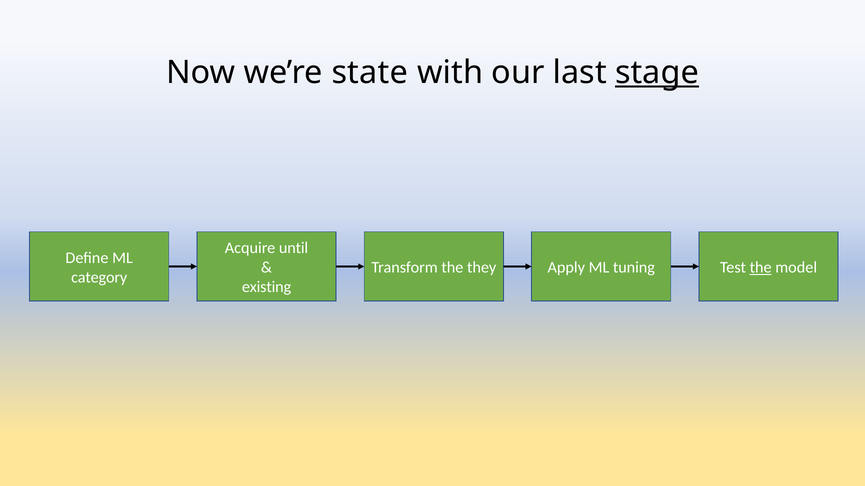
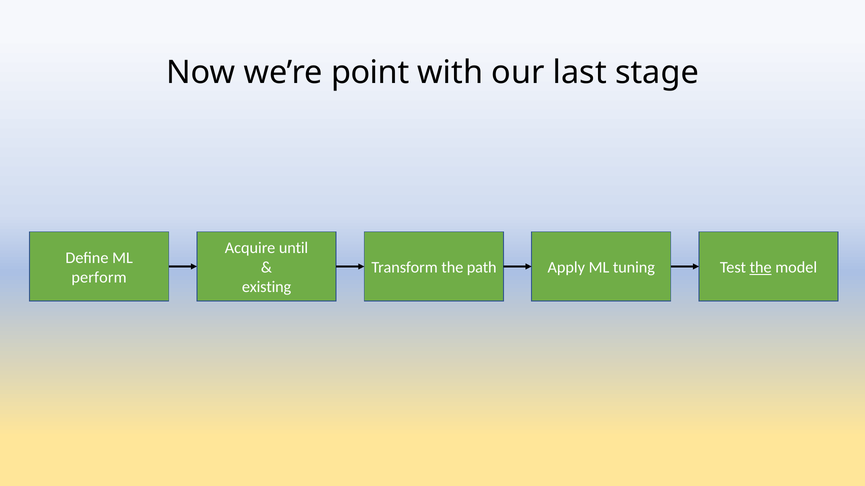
state: state -> point
stage underline: present -> none
they: they -> path
category: category -> perform
